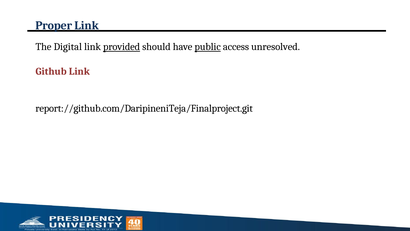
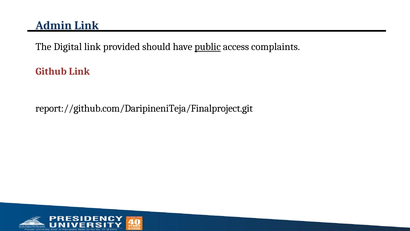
Proper: Proper -> Admin
provided underline: present -> none
unresolved: unresolved -> complaints
